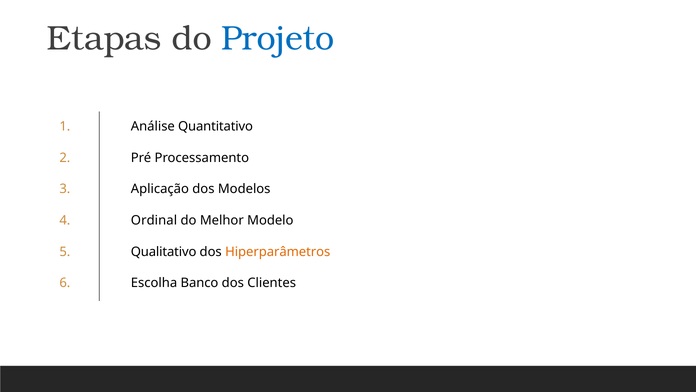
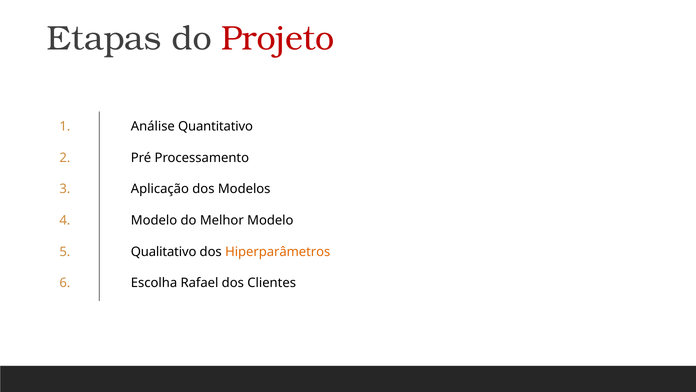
Projeto colour: blue -> red
Ordinal at (154, 220): Ordinal -> Modelo
Banco: Banco -> Rafael
